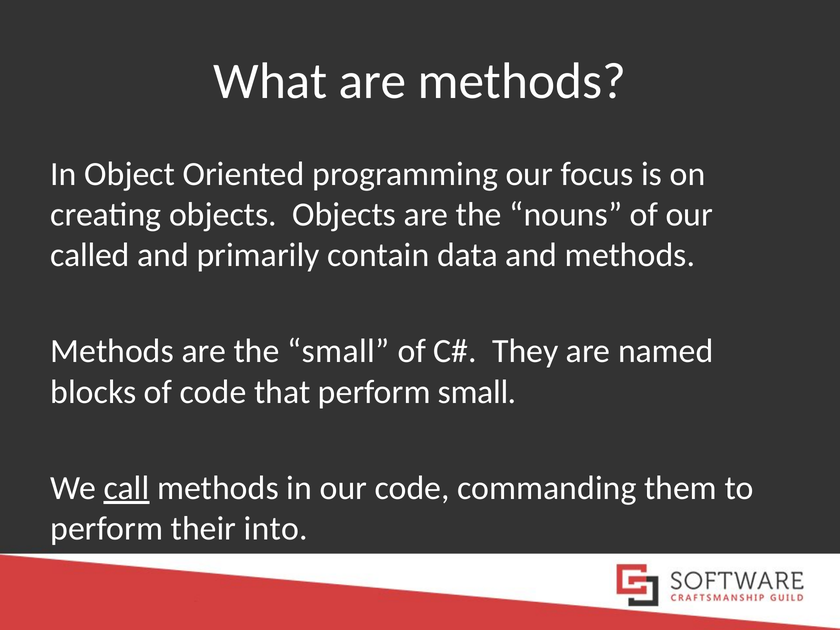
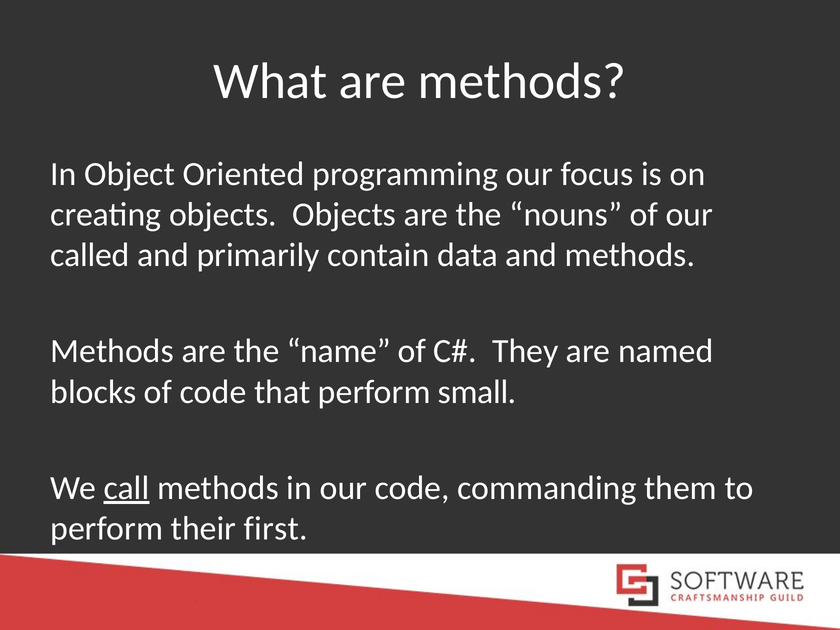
the small: small -> name
into: into -> first
